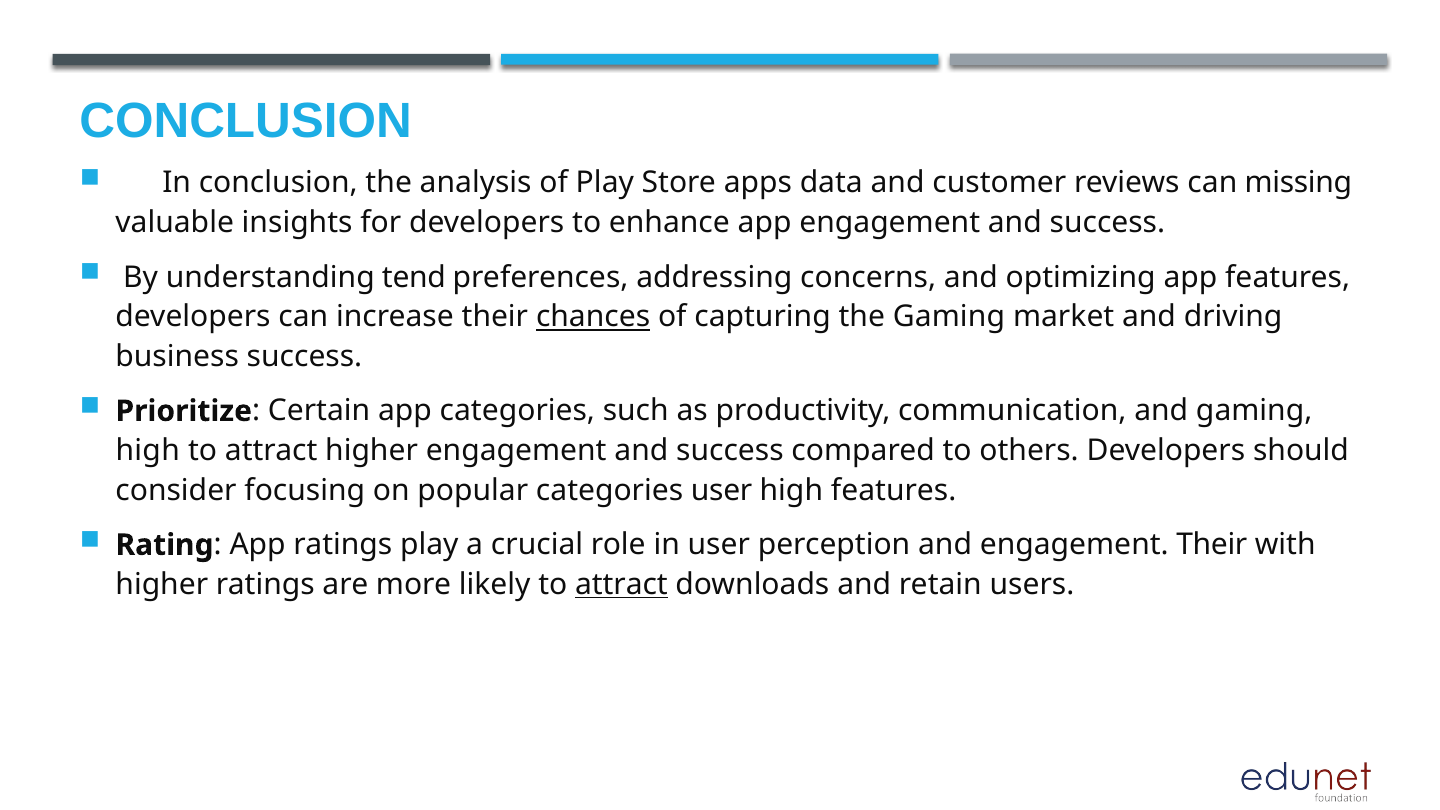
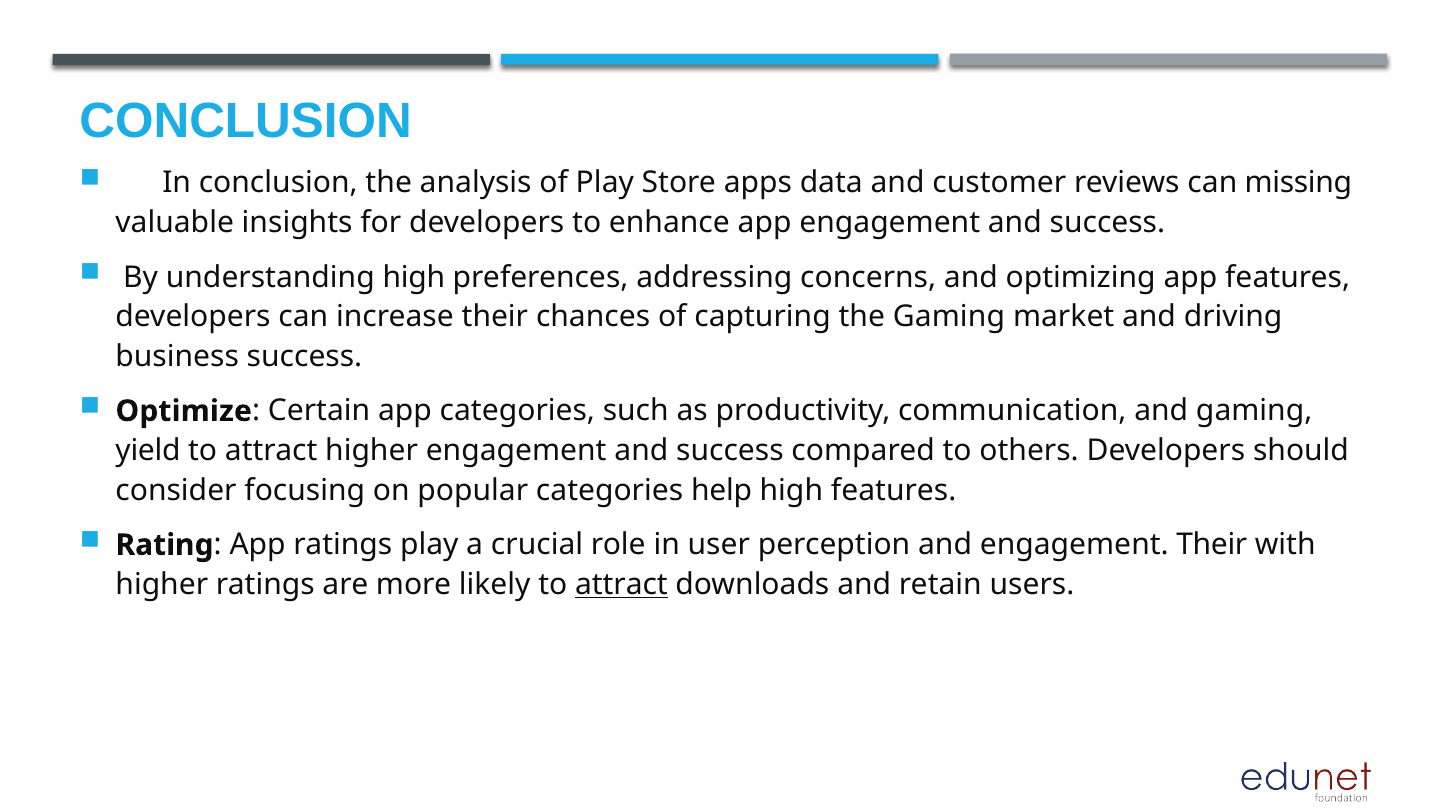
understanding tend: tend -> high
chances underline: present -> none
Prioritize: Prioritize -> Optimize
high at (148, 451): high -> yield
categories user: user -> help
